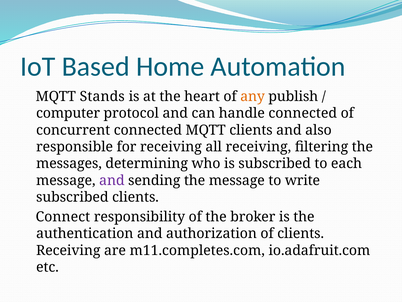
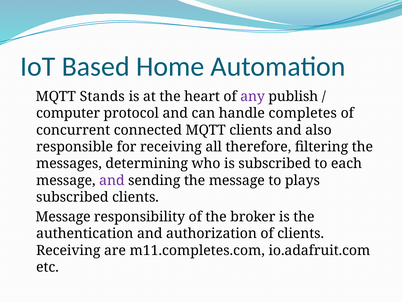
any colour: orange -> purple
handle connected: connected -> completes
all receiving: receiving -> therefore
write: write -> plays
Connect at (63, 217): Connect -> Message
